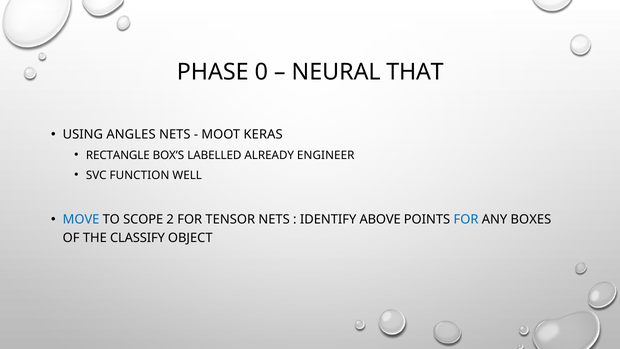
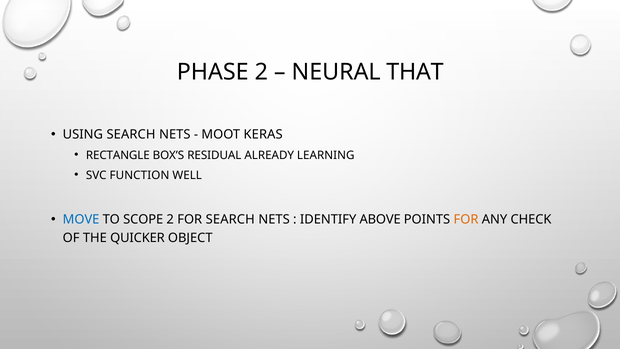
PHASE 0: 0 -> 2
USING ANGLES: ANGLES -> SEARCH
LABELLED: LABELLED -> RESIDUAL
ENGINEER: ENGINEER -> LEARNING
FOR TENSOR: TENSOR -> SEARCH
FOR at (466, 219) colour: blue -> orange
BOXES: BOXES -> CHECK
CLASSIFY: CLASSIFY -> QUICKER
